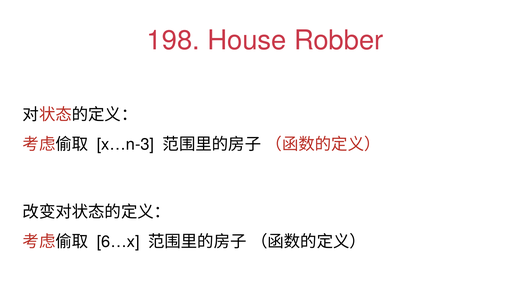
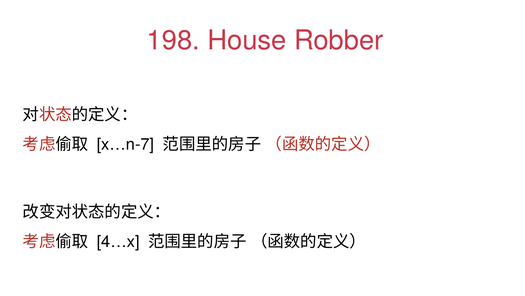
x…n-3: x…n-3 -> x…n-7
6…x: 6…x -> 4…x
